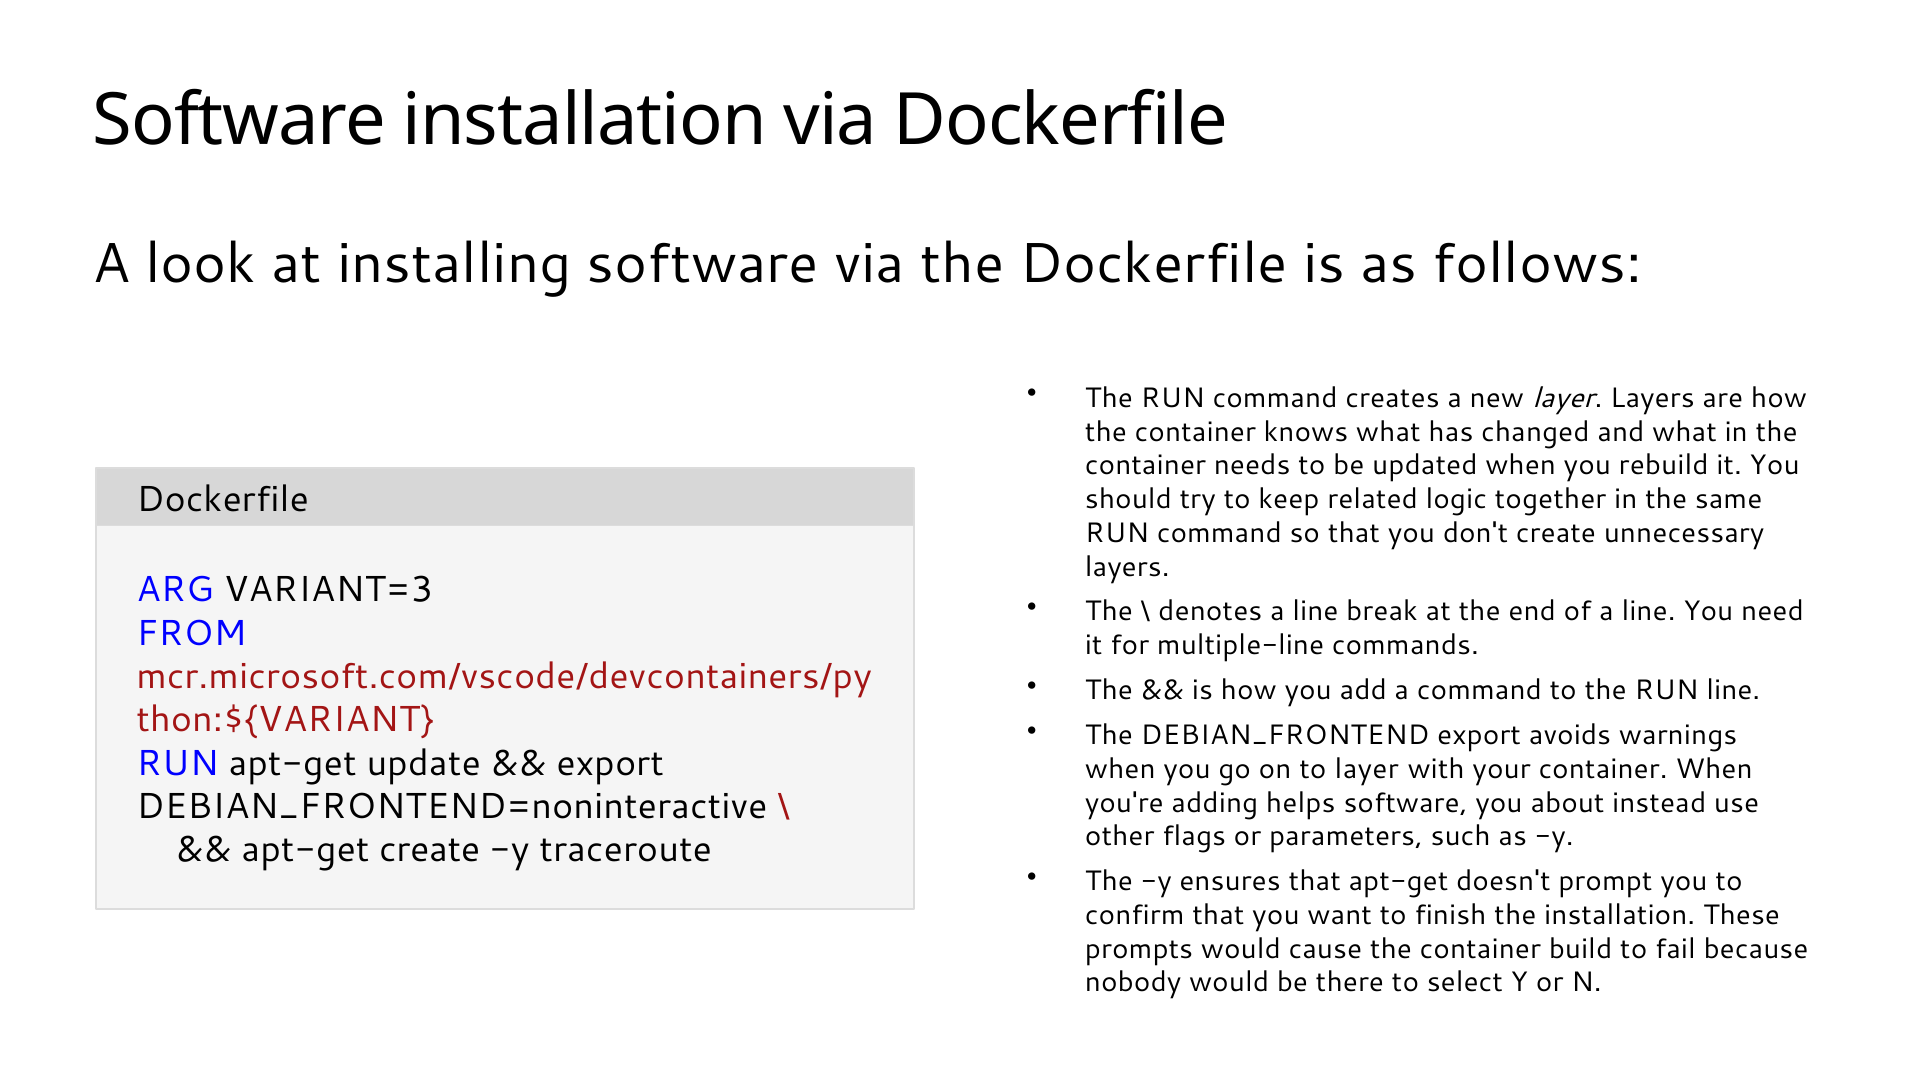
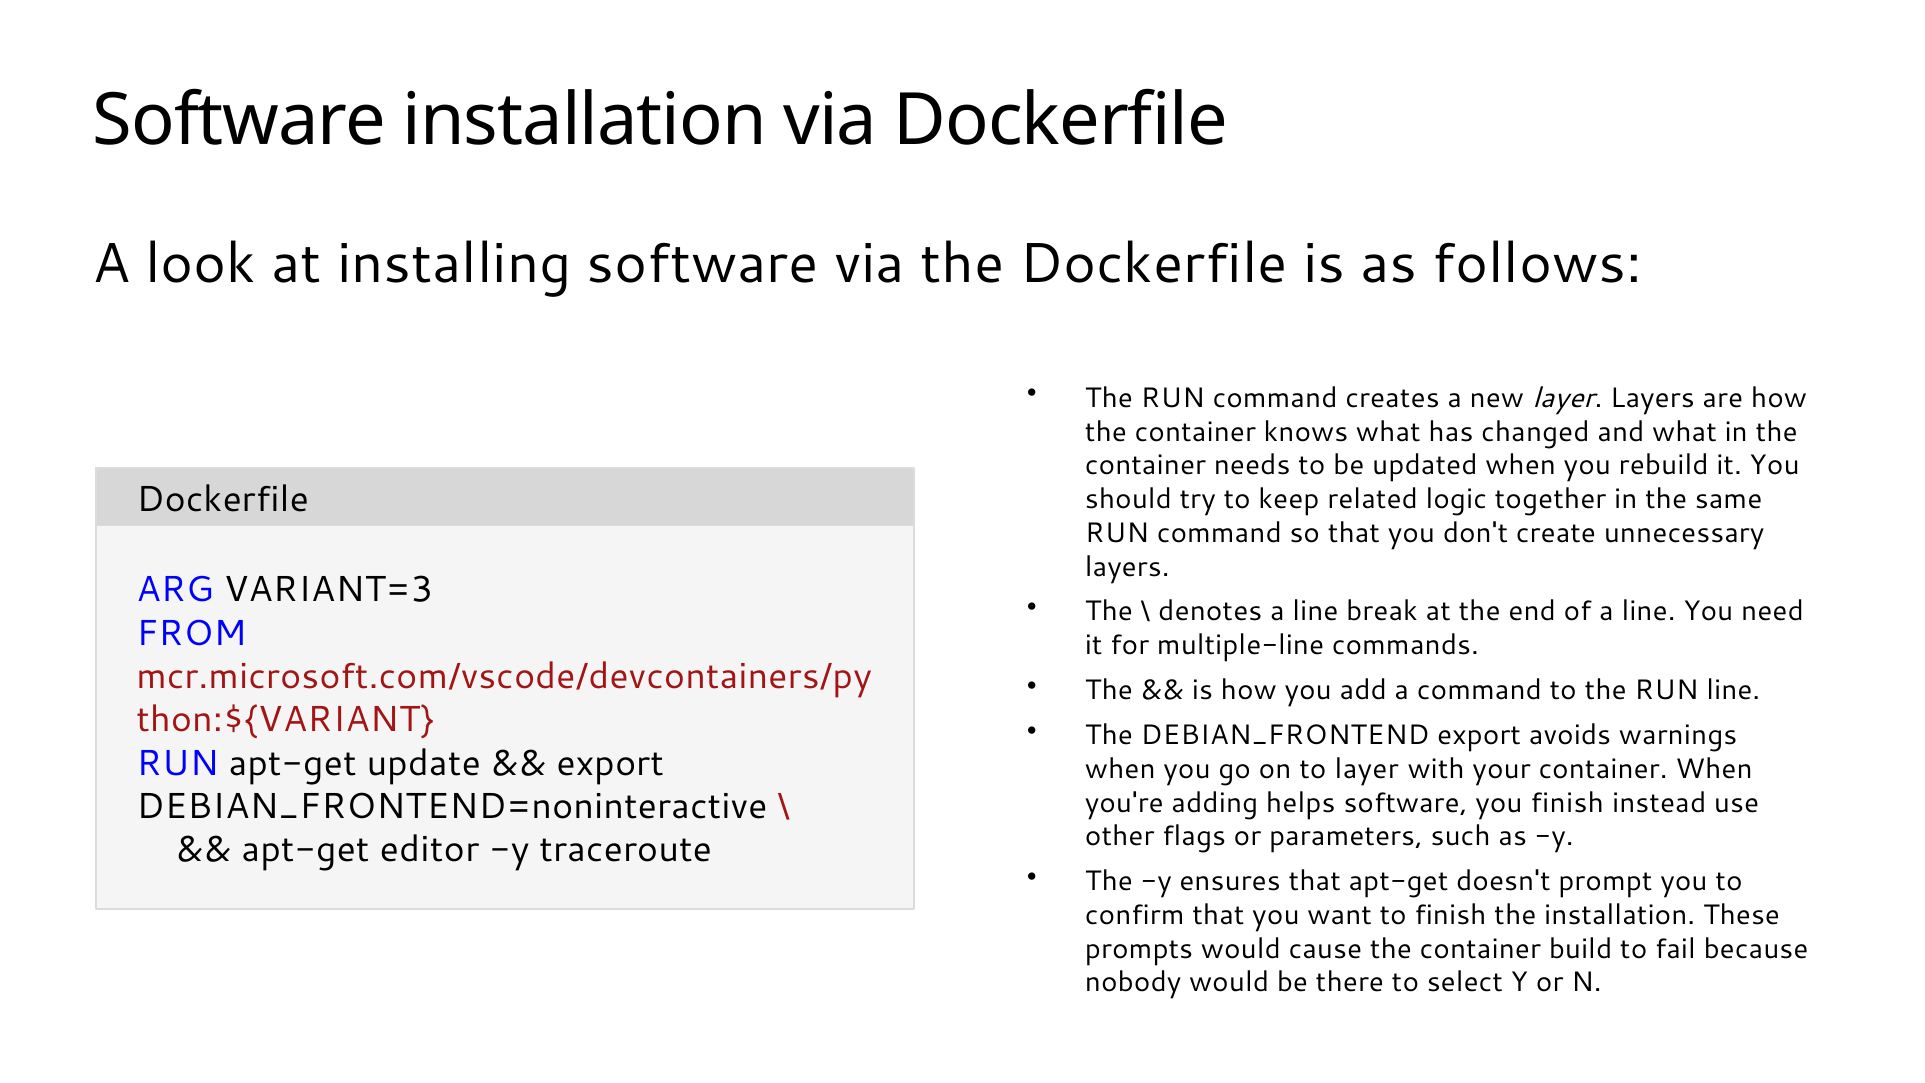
you about: about -> finish
apt-get create: create -> editor
